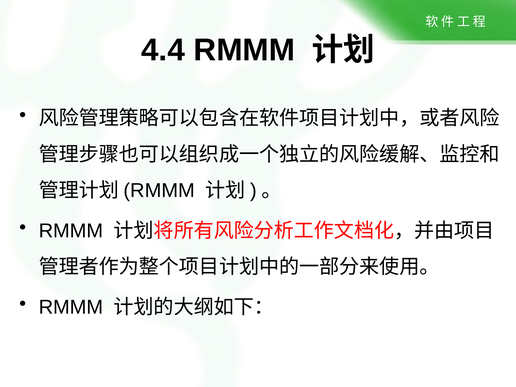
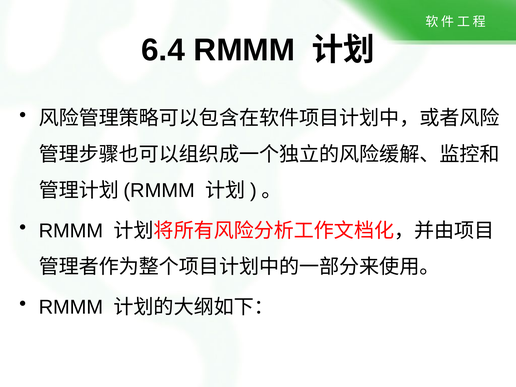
4.4: 4.4 -> 6.4
